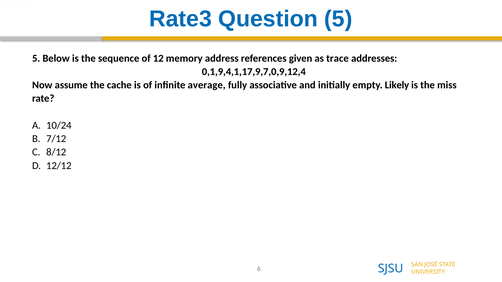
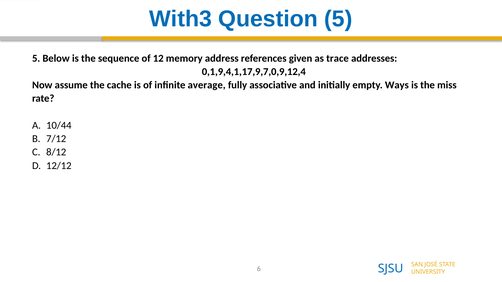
Rate3: Rate3 -> With3
Likely: Likely -> Ways
10/24: 10/24 -> 10/44
